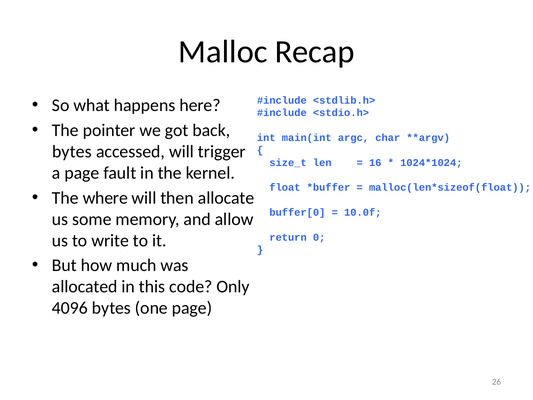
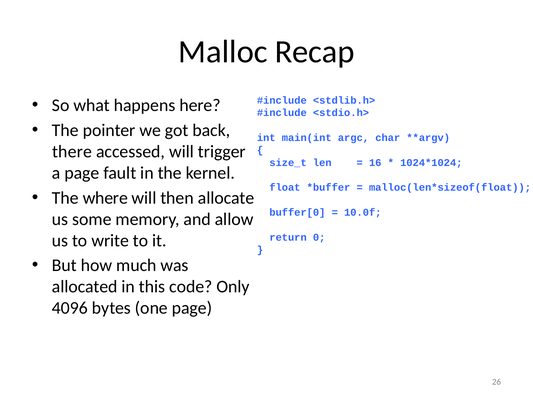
bytes at (72, 151): bytes -> there
